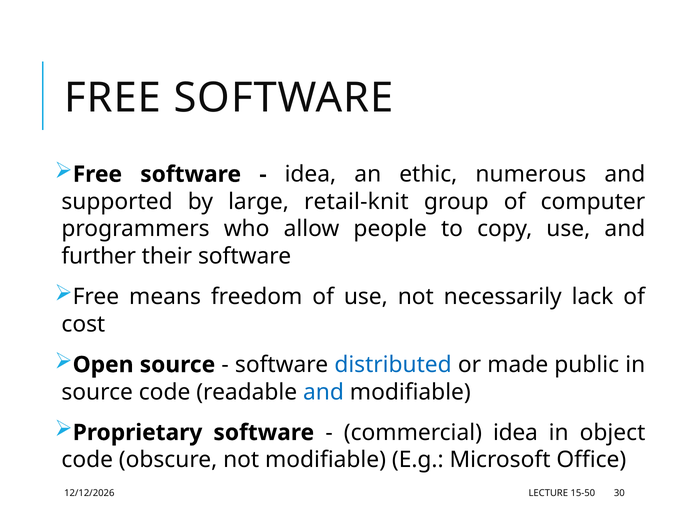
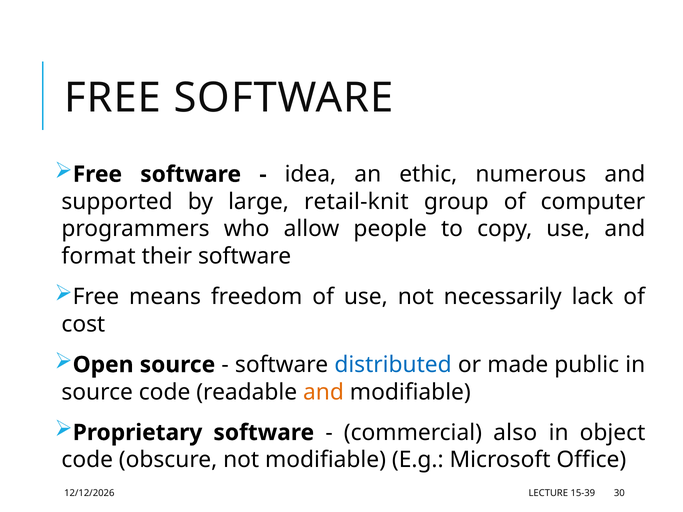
further: further -> format
and at (323, 392) colour: blue -> orange
commercial idea: idea -> also
15-50: 15-50 -> 15-39
